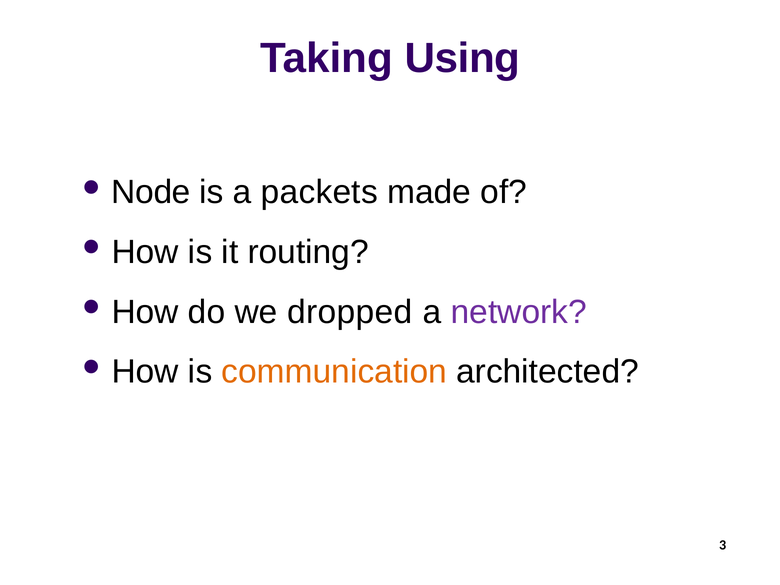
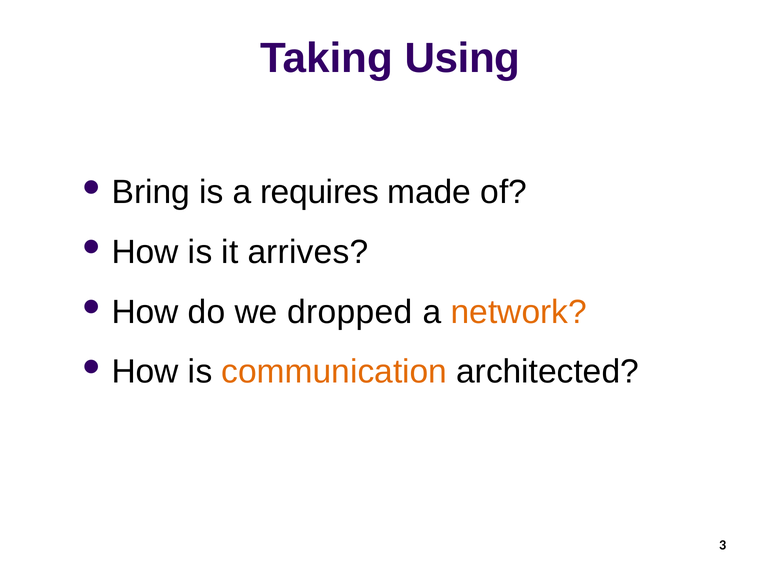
Node: Node -> Bring
packets: packets -> requires
routing: routing -> arrives
network colour: purple -> orange
